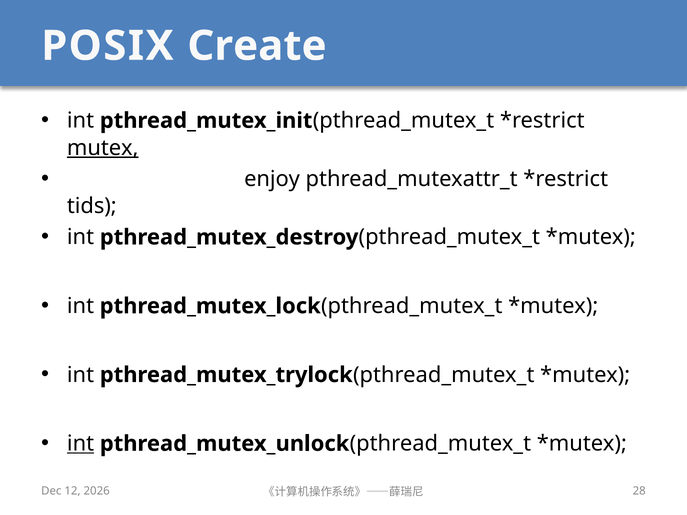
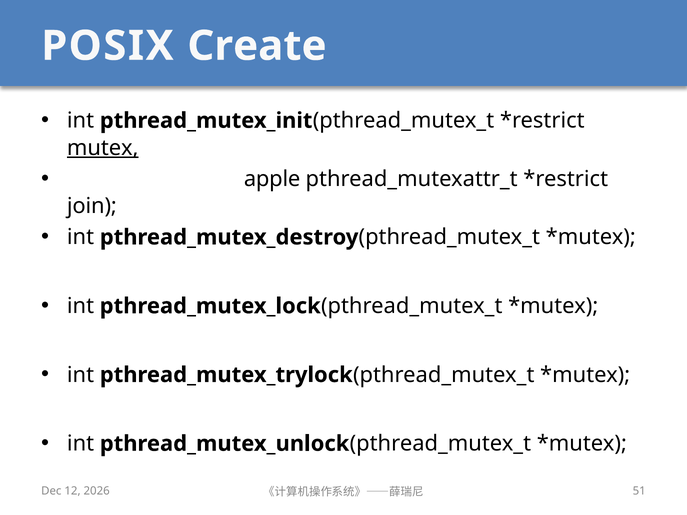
enjoy: enjoy -> apple
tids: tids -> join
int at (81, 444) underline: present -> none
28: 28 -> 51
